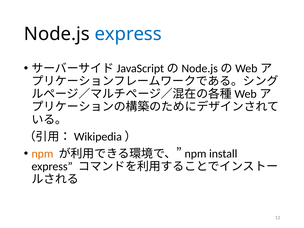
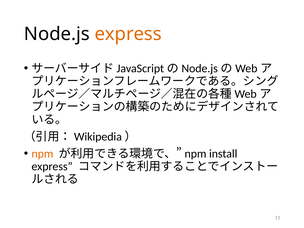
express at (128, 34) colour: blue -> orange
